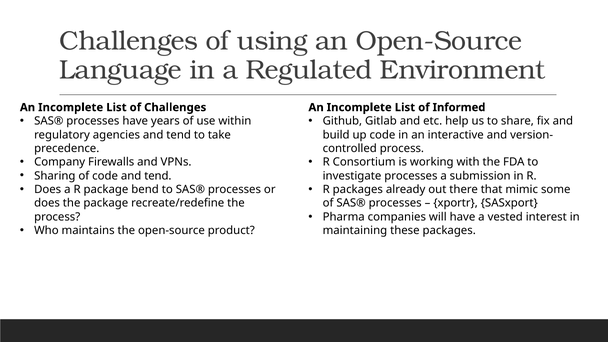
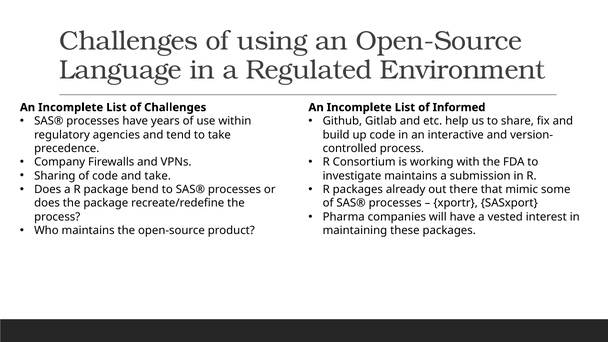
code and tend: tend -> take
investigate processes: processes -> maintains
